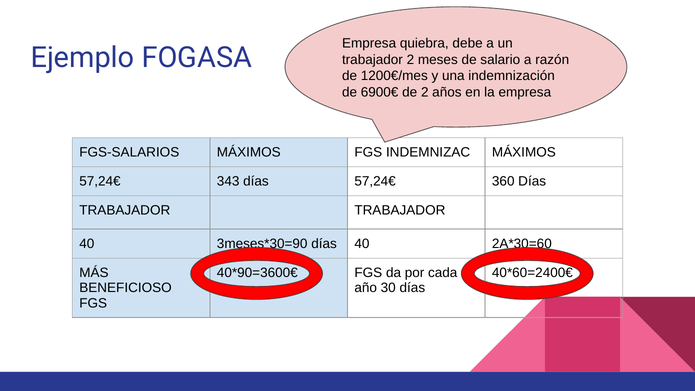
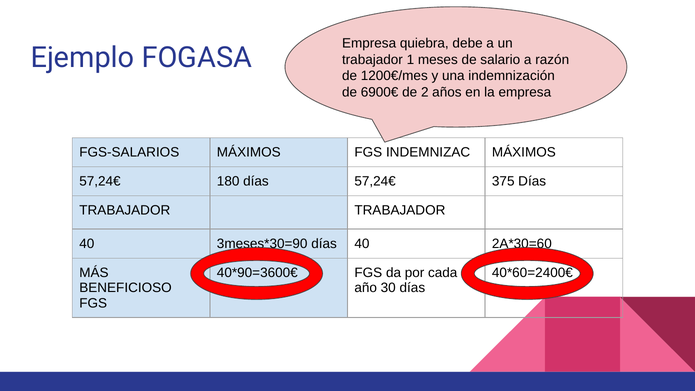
trabajador 2: 2 -> 1
343: 343 -> 180
360: 360 -> 375
